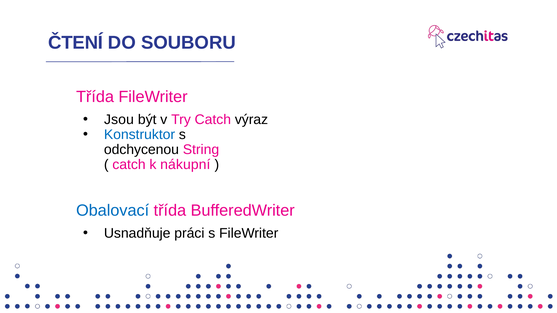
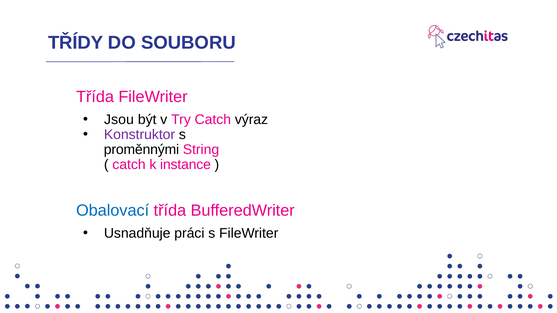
ČTENÍ: ČTENÍ -> TŘÍDY
Konstruktor colour: blue -> purple
odchycenou: odchycenou -> proměnnými
nákupní: nákupní -> instance
